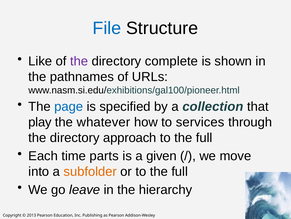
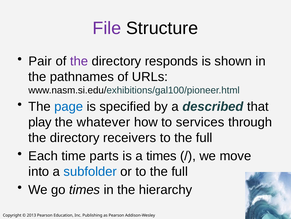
File colour: blue -> purple
Like: Like -> Pair
complete: complete -> responds
collection: collection -> described
approach: approach -> receivers
a given: given -> times
subfolder colour: orange -> blue
go leave: leave -> times
